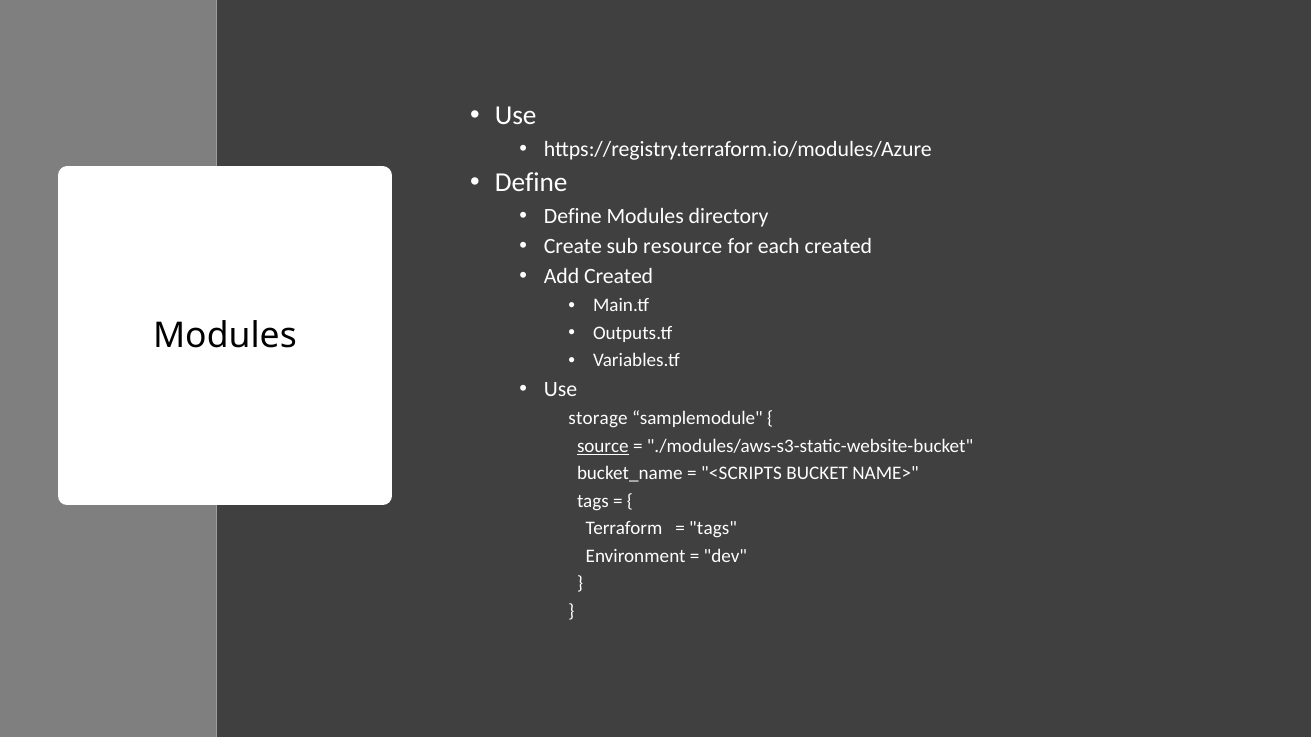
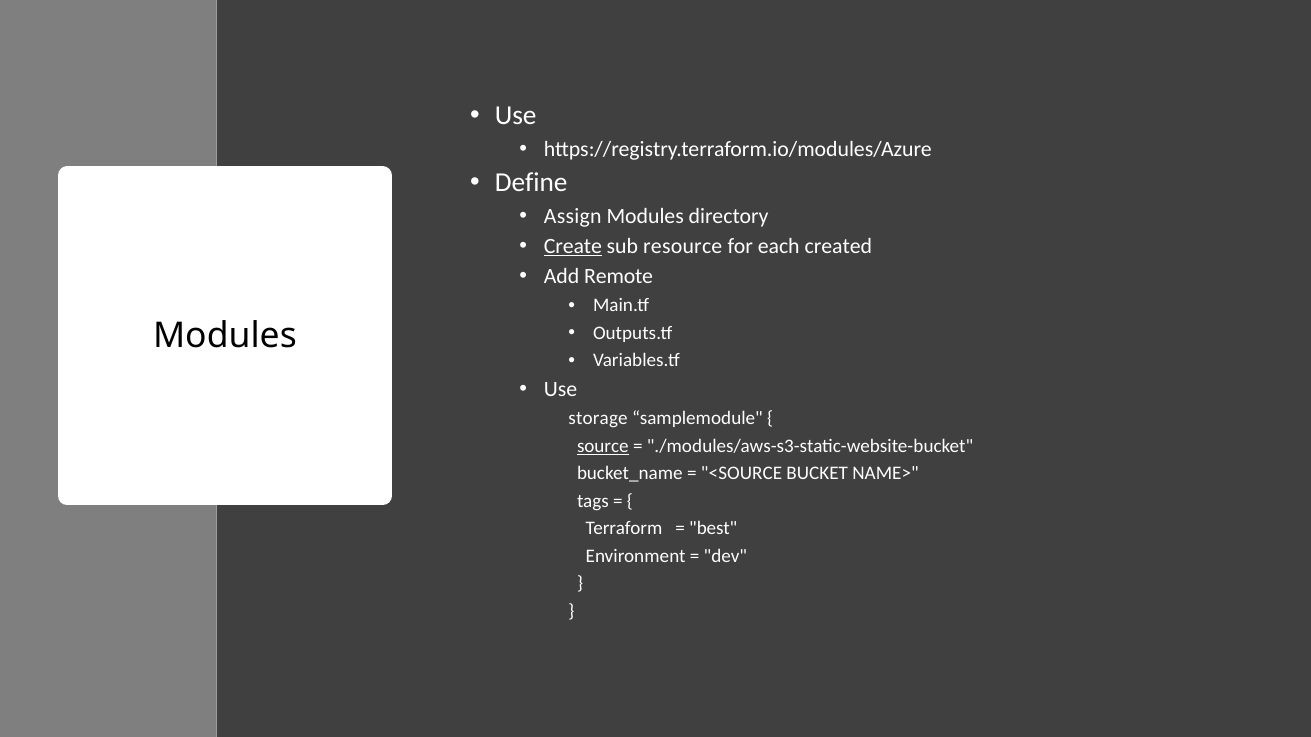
Define at (573, 216): Define -> Assign
Create underline: none -> present
Add Created: Created -> Remote
<SCRIPTS: <SCRIPTS -> <SOURCE
tags at (713, 529): tags -> best
